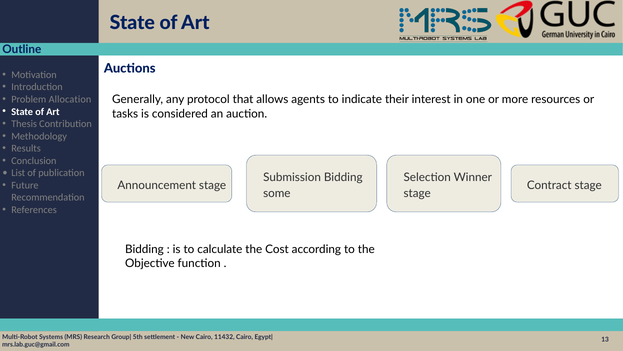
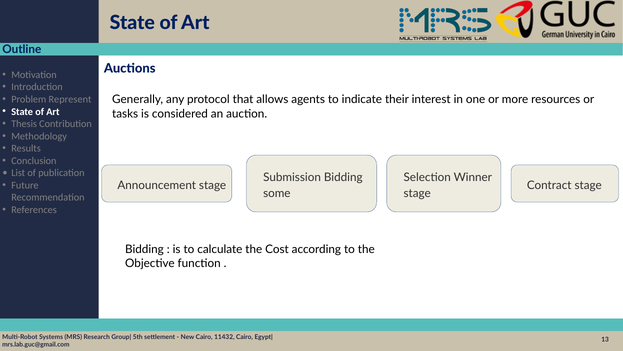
Allocation: Allocation -> Represent
